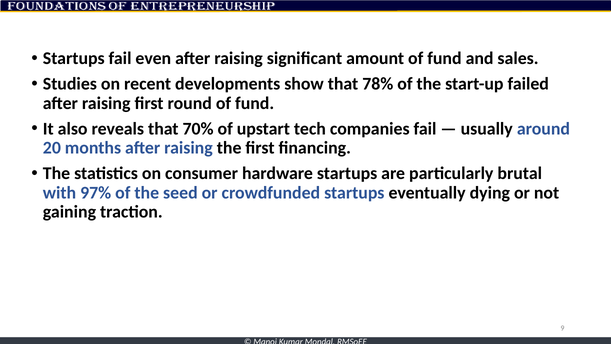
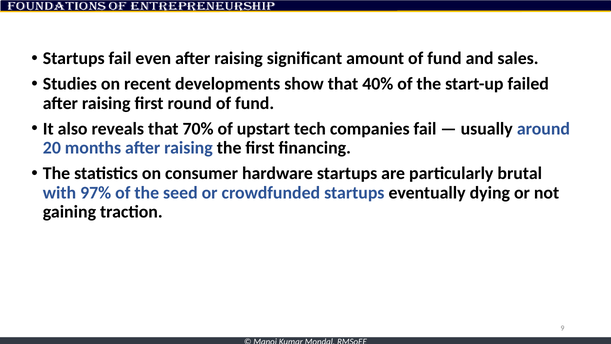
78%: 78% -> 40%
